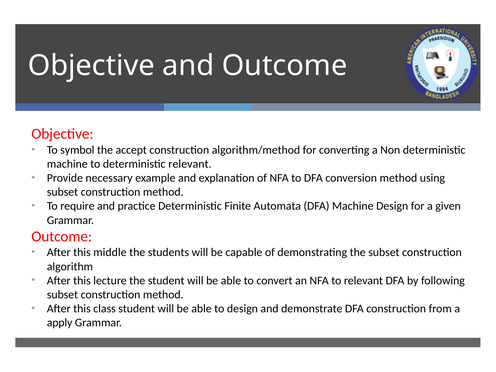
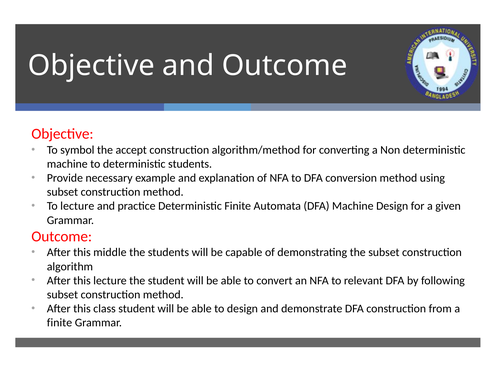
deterministic relevant: relevant -> students
To require: require -> lecture
apply at (60, 323): apply -> finite
